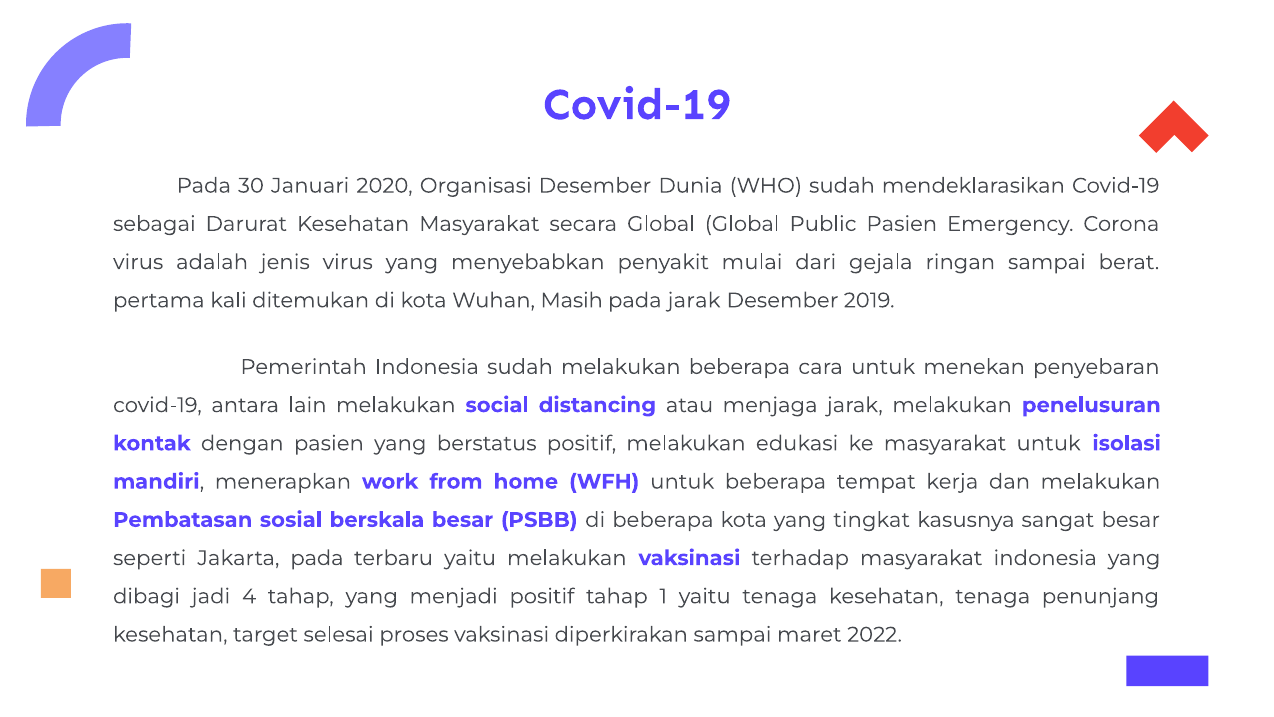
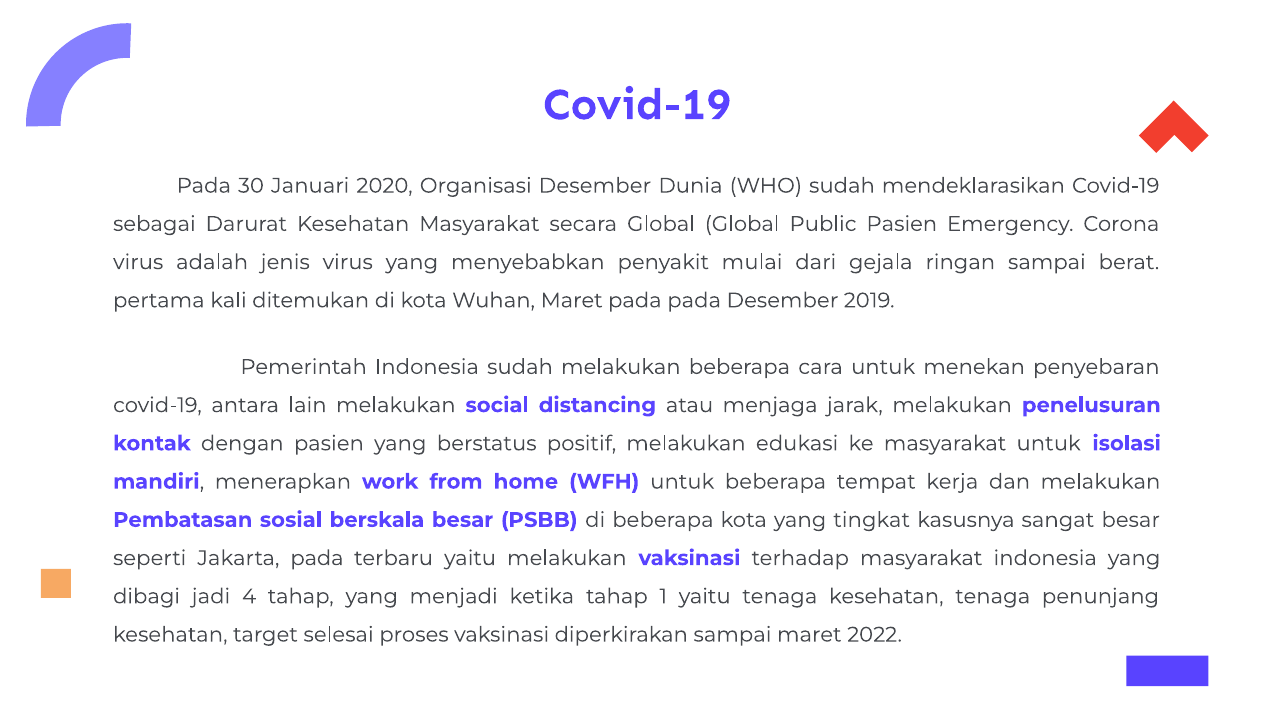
Wuhan Masih: Masih -> Maret
pada jarak: jarak -> pada
menjadi positif: positif -> ketika
